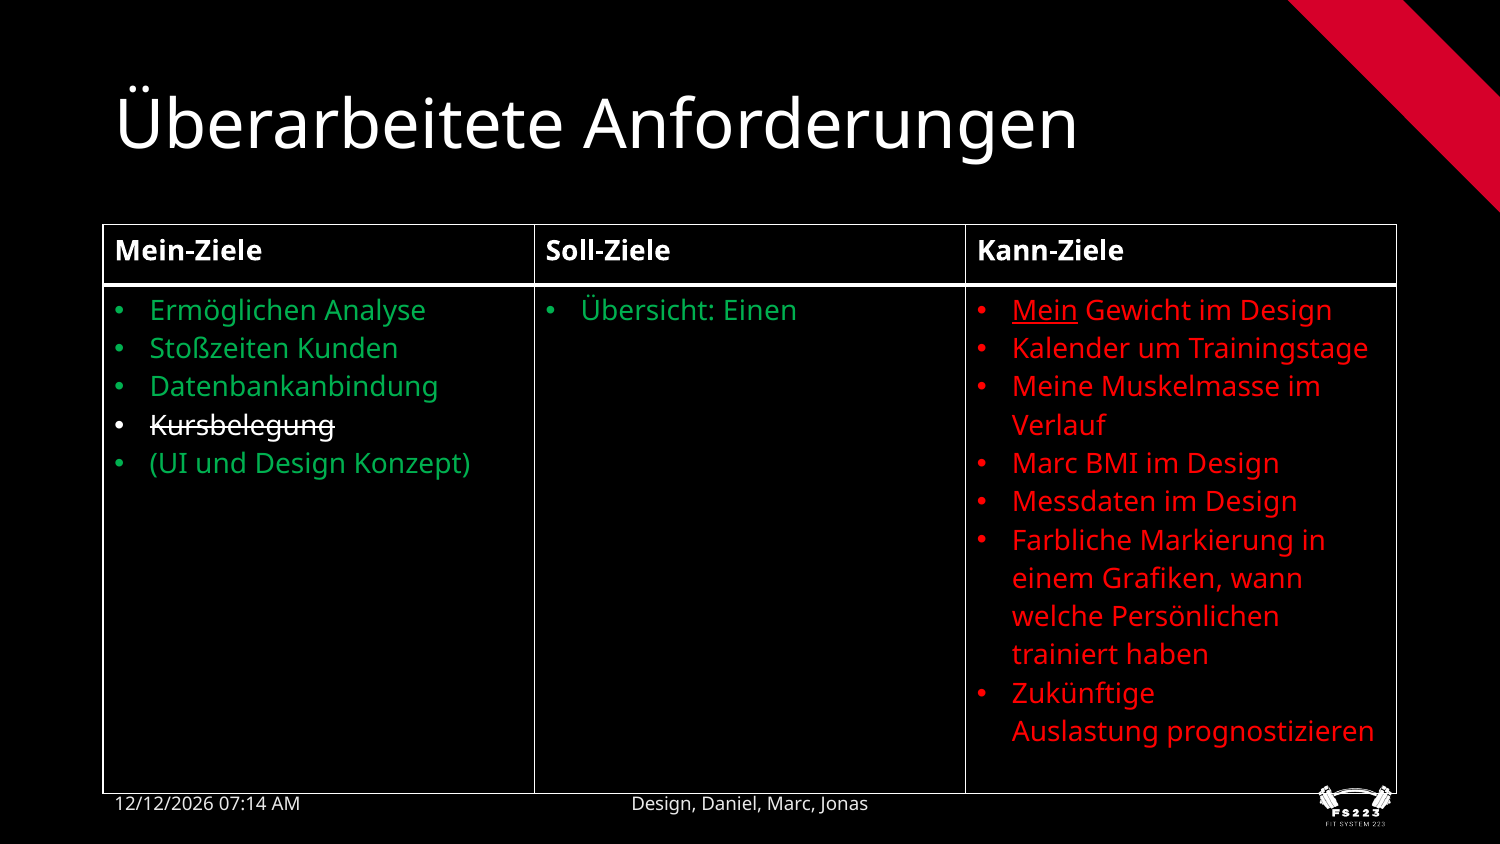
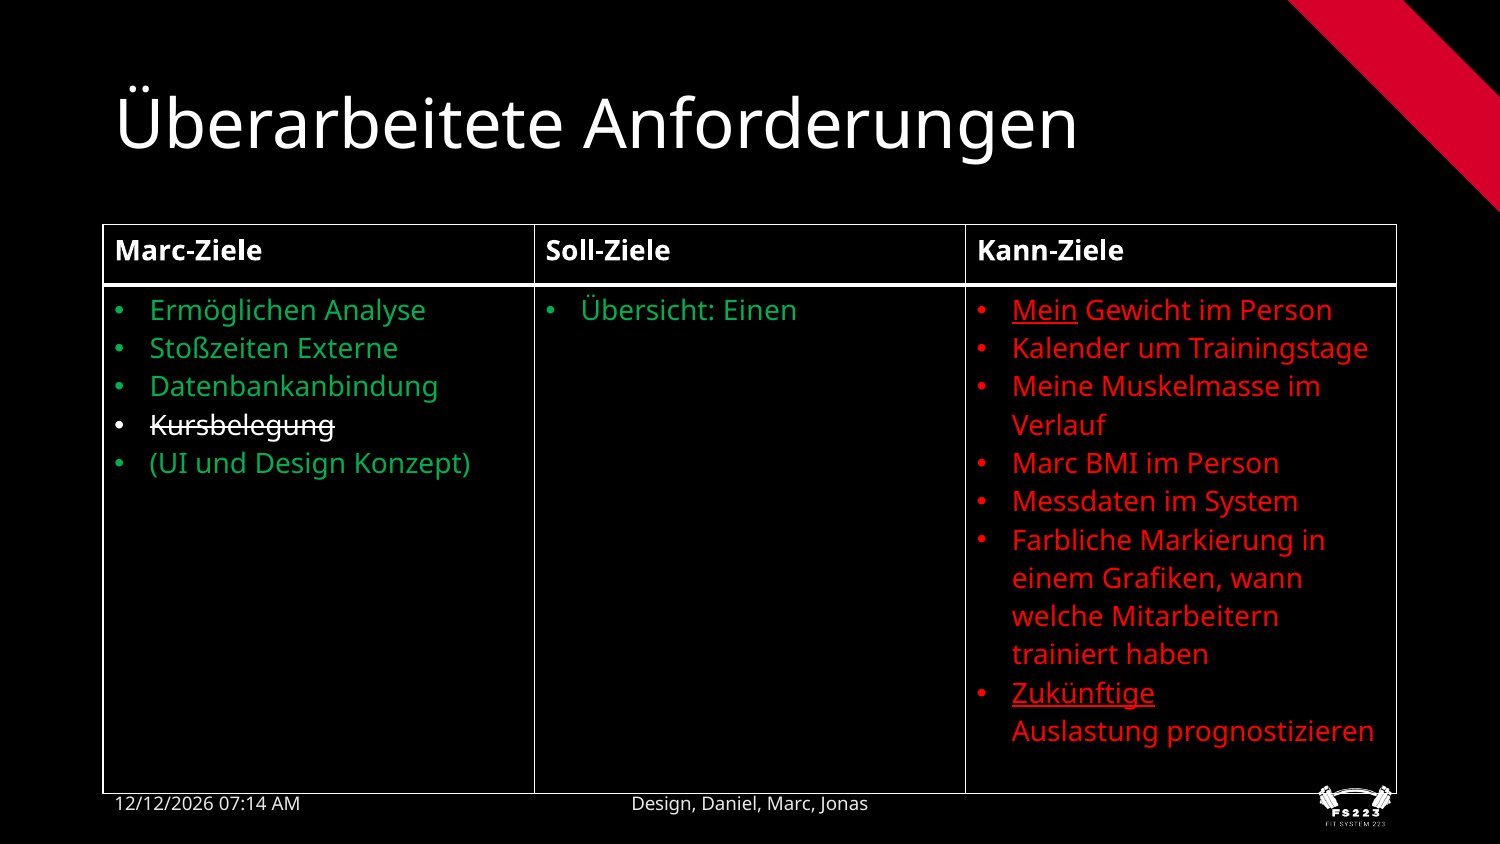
Mein-Ziele: Mein-Ziele -> Marc-Ziele
Gewicht im Design: Design -> Person
Kunden: Kunden -> Externe
BMI im Design: Design -> Person
Messdaten im Design: Design -> System
Persönlichen: Persönlichen -> Mitarbeitern
Zukünftige underline: none -> present
